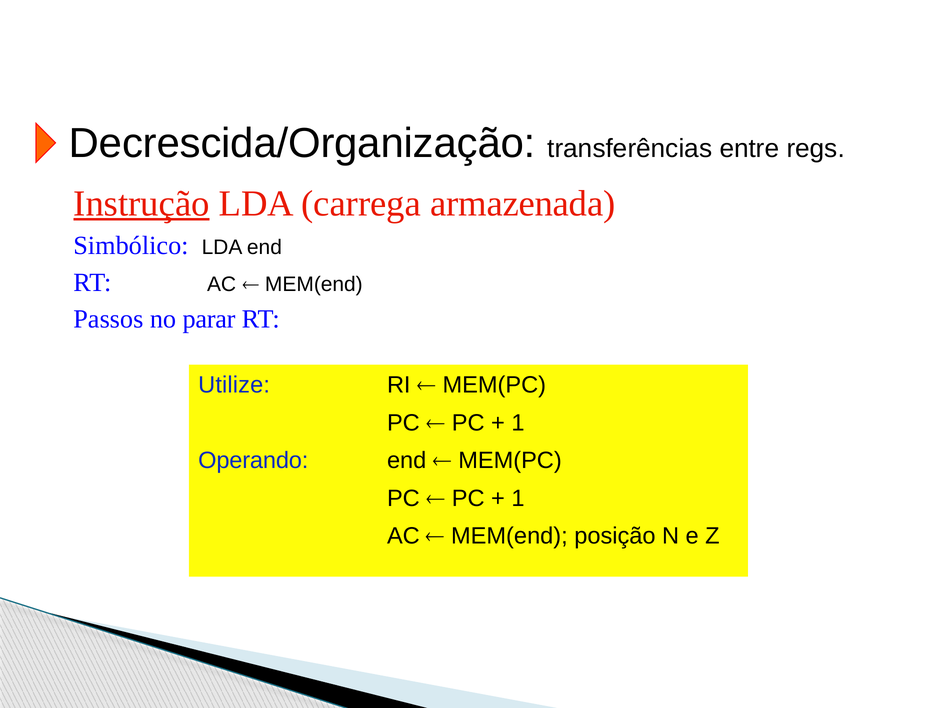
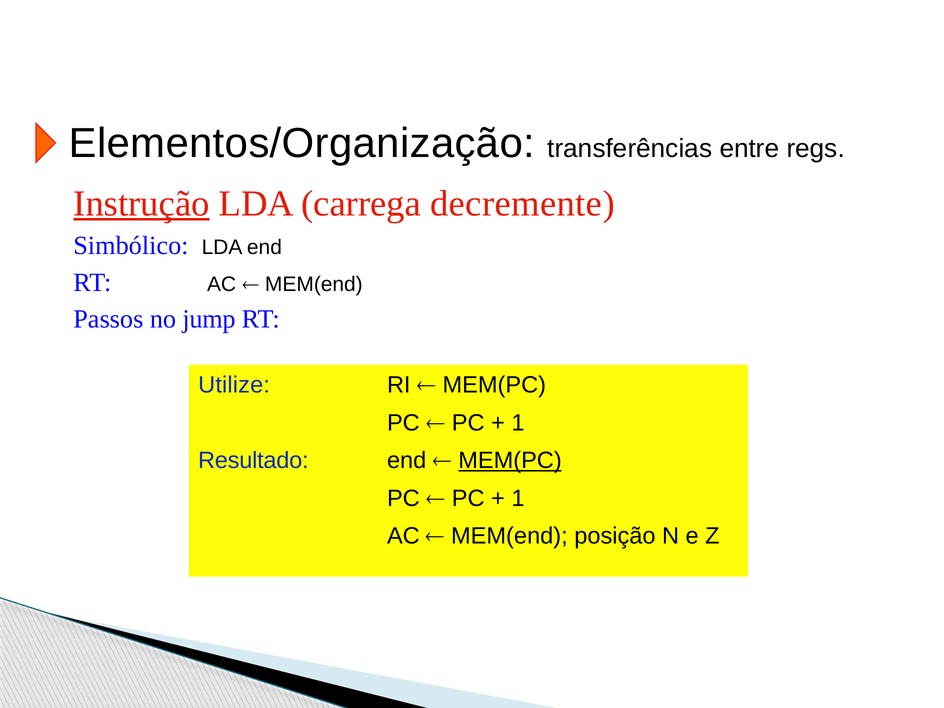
Decrescida/Organização: Decrescida/Organização -> Elementos/Organização
armazenada: armazenada -> decremente
parar: parar -> jump
Operando: Operando -> Resultado
MEM(PC at (510, 461) underline: none -> present
